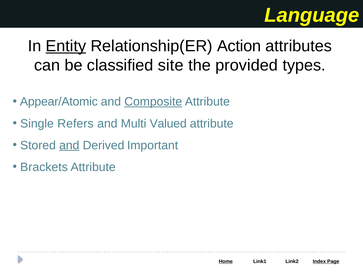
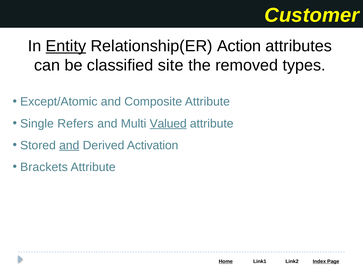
Language: Language -> Customer
provided: provided -> removed
Appear/Atomic: Appear/Atomic -> Except/Atomic
Composite underline: present -> none
Valued underline: none -> present
Important: Important -> Activation
